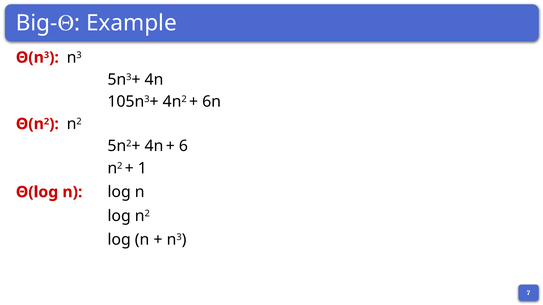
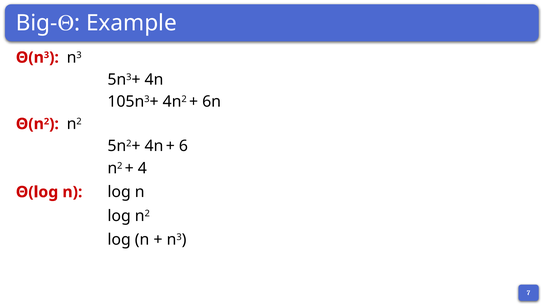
1: 1 -> 4
